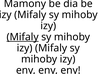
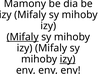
izy at (68, 59) underline: none -> present
